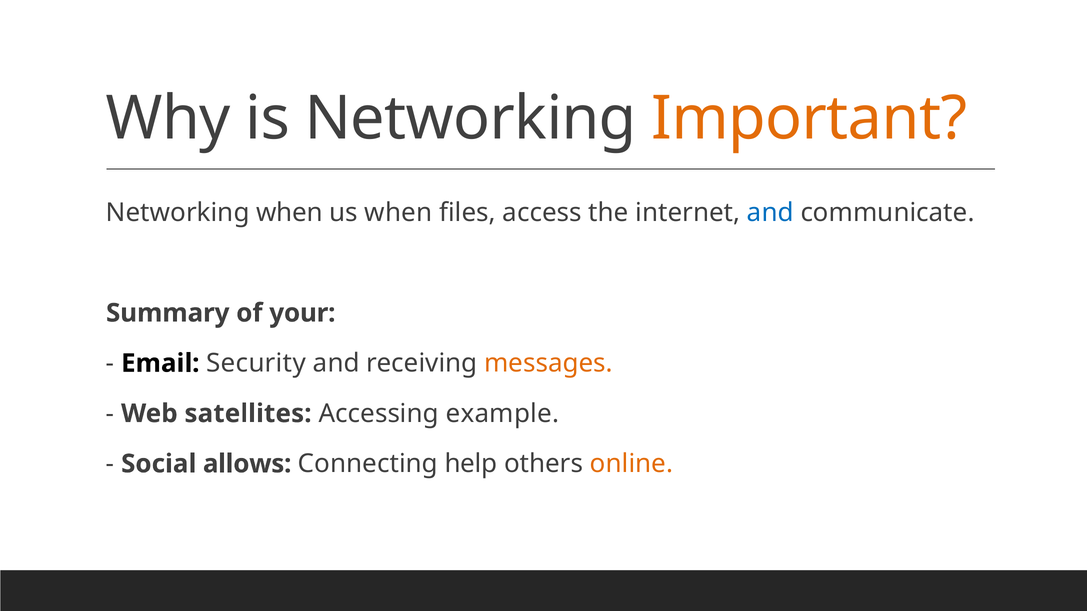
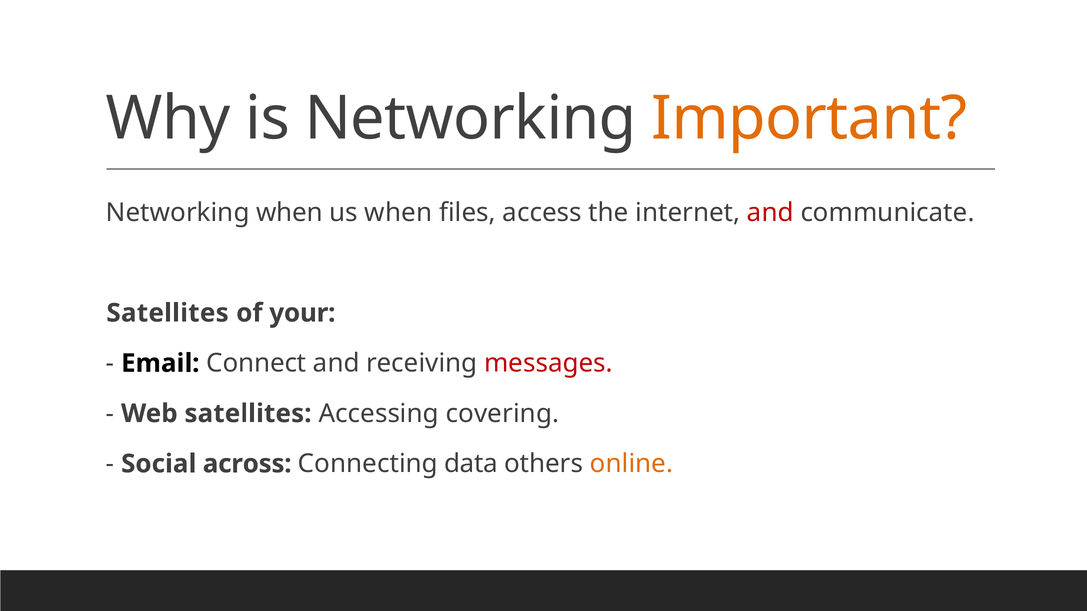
and at (770, 213) colour: blue -> red
Summary at (168, 313): Summary -> Satellites
Security: Security -> Connect
messages colour: orange -> red
example: example -> covering
allows: allows -> across
help: help -> data
